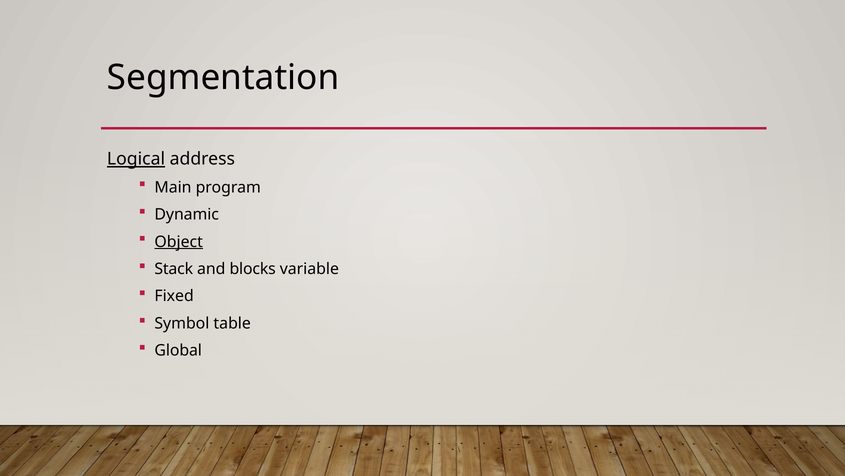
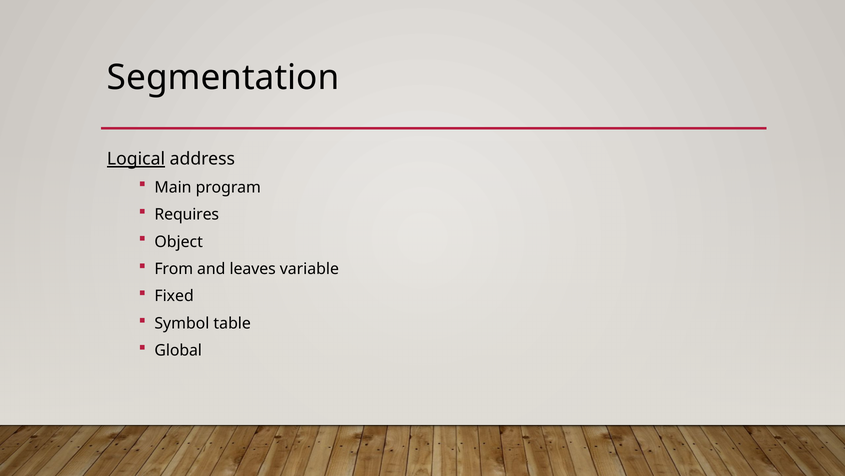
Dynamic: Dynamic -> Requires
Object underline: present -> none
Stack: Stack -> From
blocks: blocks -> leaves
